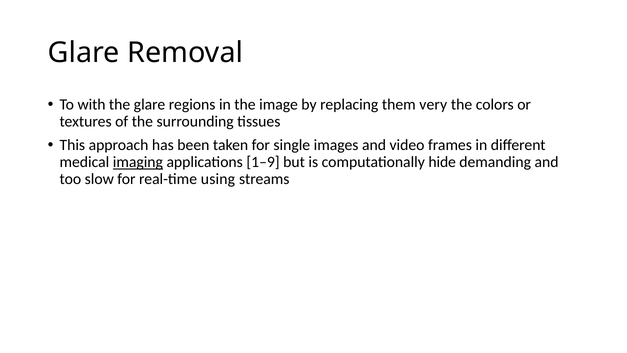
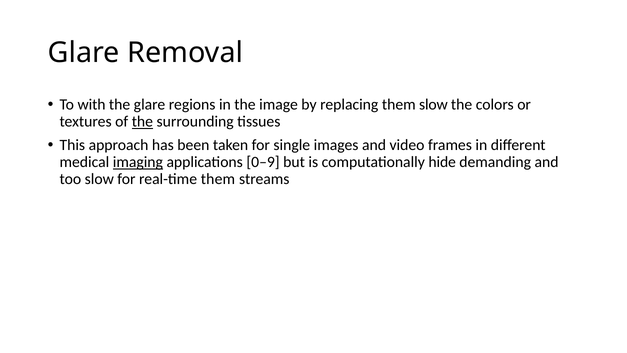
them very: very -> slow
the at (142, 122) underline: none -> present
1–9: 1–9 -> 0–9
real-time using: using -> them
